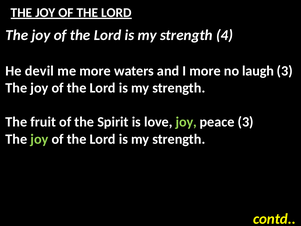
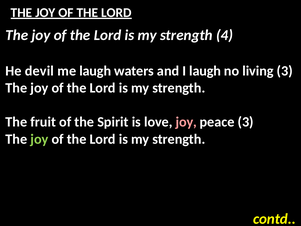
me more: more -> laugh
I more: more -> laugh
laugh: laugh -> living
joy at (186, 122) colour: light green -> pink
